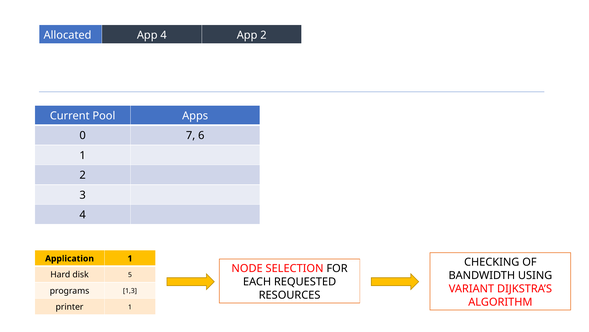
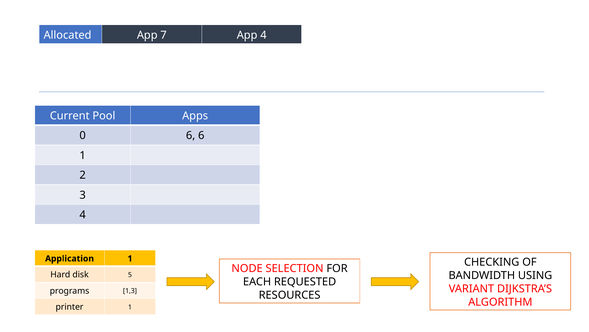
App 4: 4 -> 7
App 2: 2 -> 4
0 7: 7 -> 6
